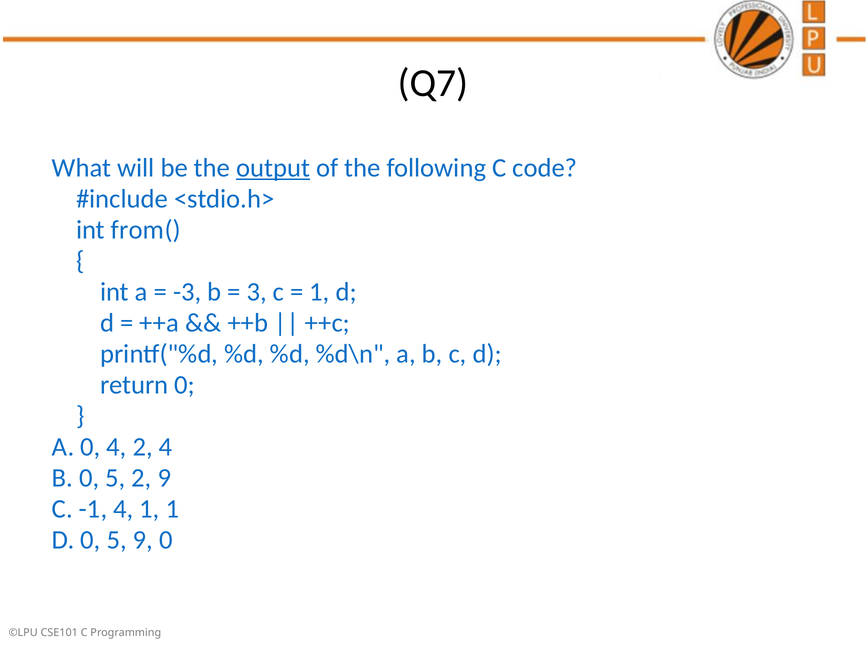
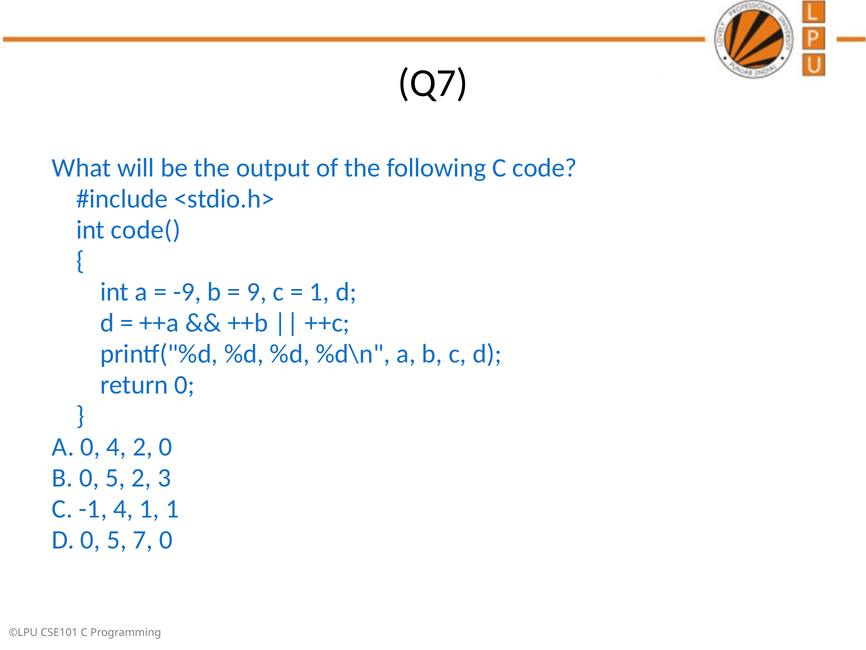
output underline: present -> none
from(: from( -> code(
-3: -3 -> -9
3: 3 -> 9
2 4: 4 -> 0
2 9: 9 -> 3
5 9: 9 -> 7
